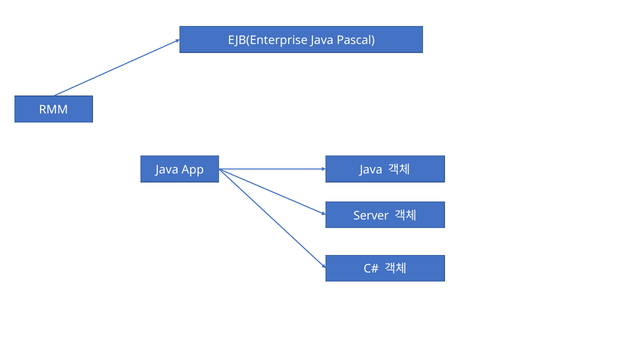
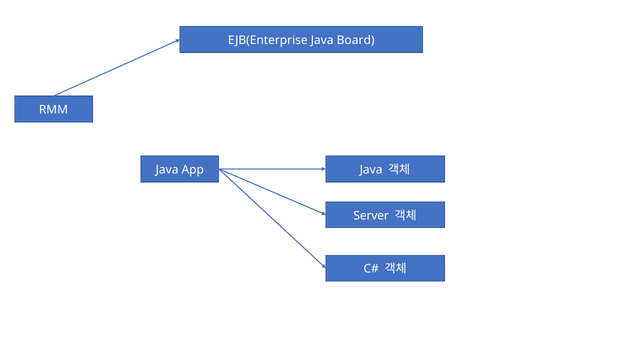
Pascal: Pascal -> Board
